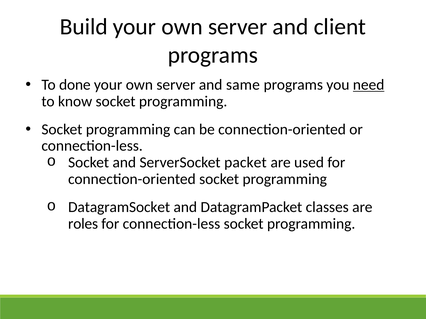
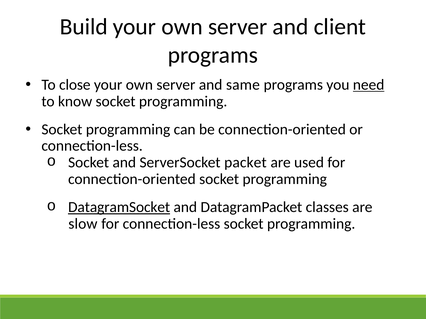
done: done -> close
DatagramSocket underline: none -> present
roles: roles -> slow
